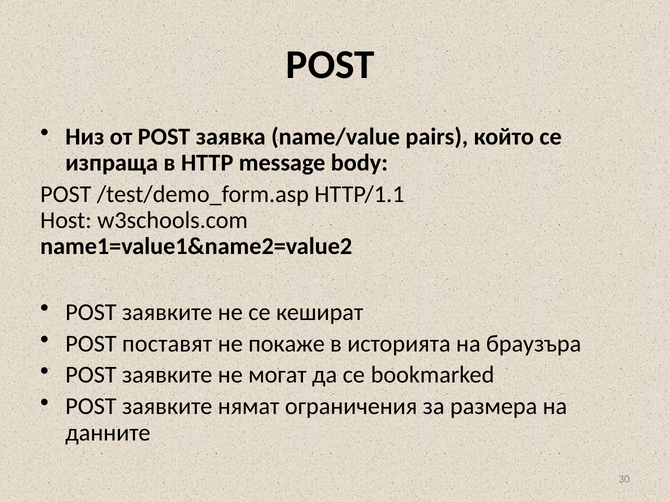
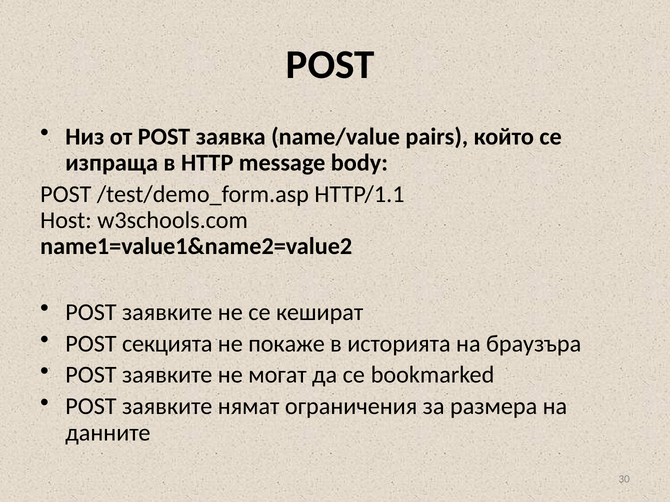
поставят: поставят -> секцията
